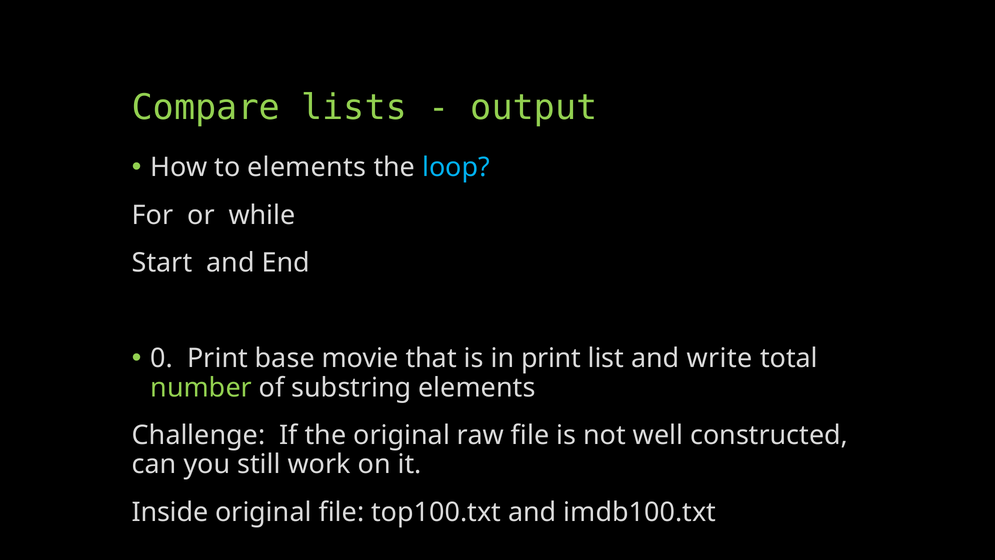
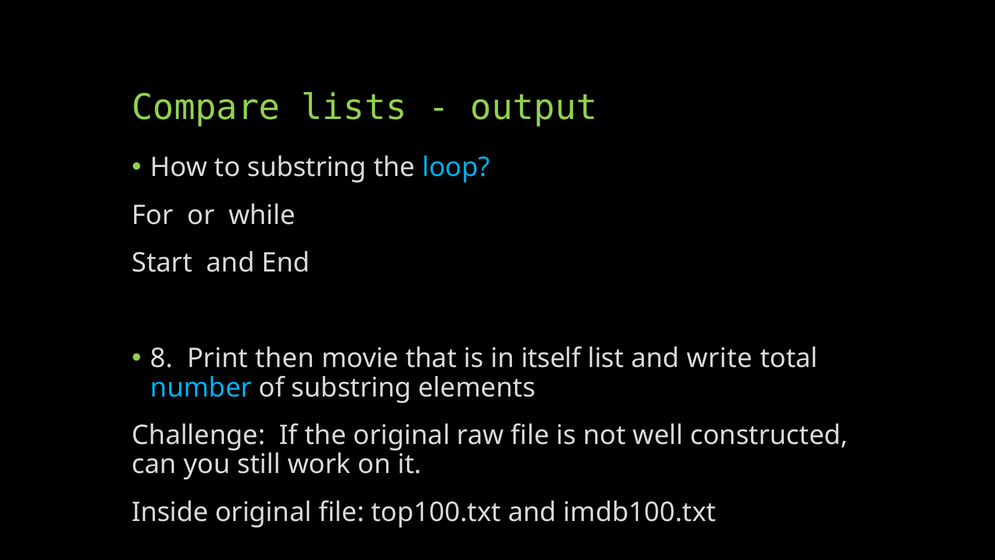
to elements: elements -> substring
0: 0 -> 8
base: base -> then
in print: print -> itself
number colour: light green -> light blue
